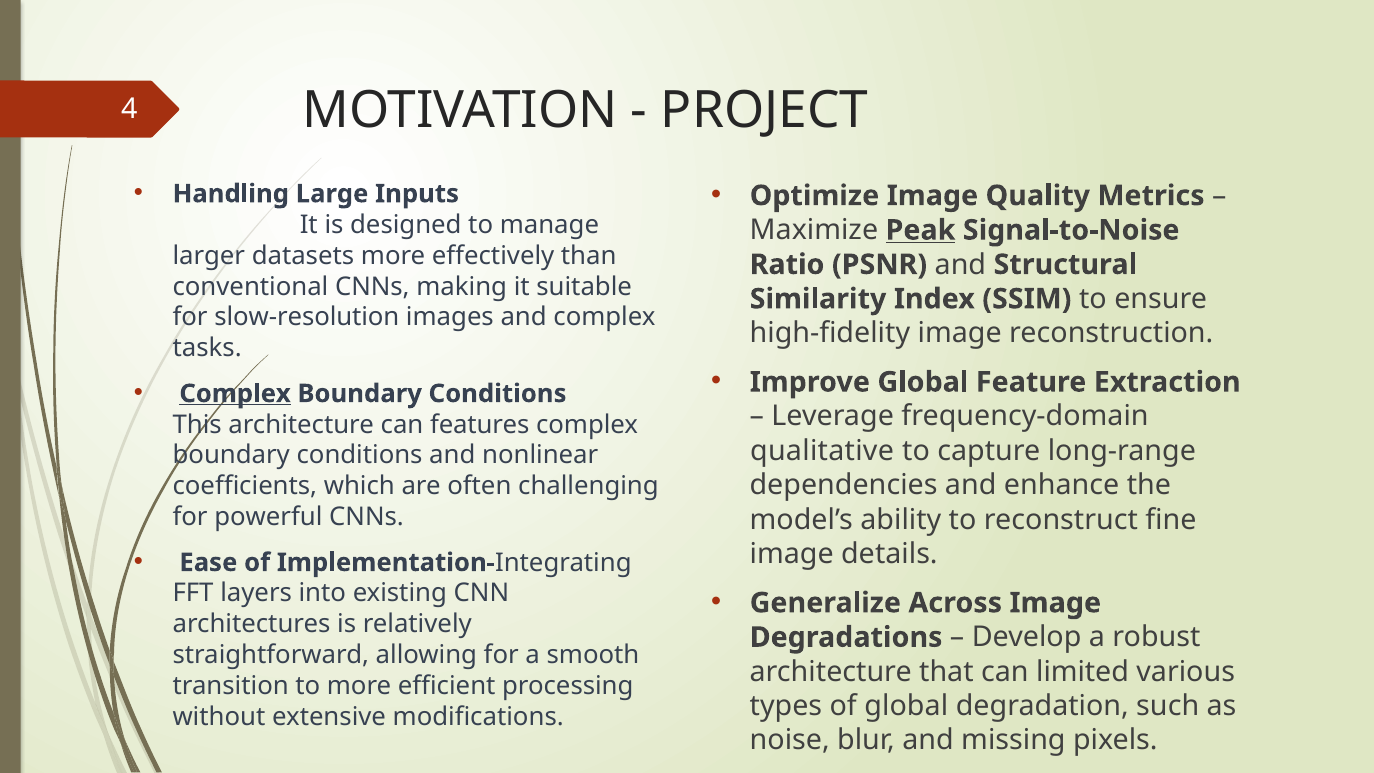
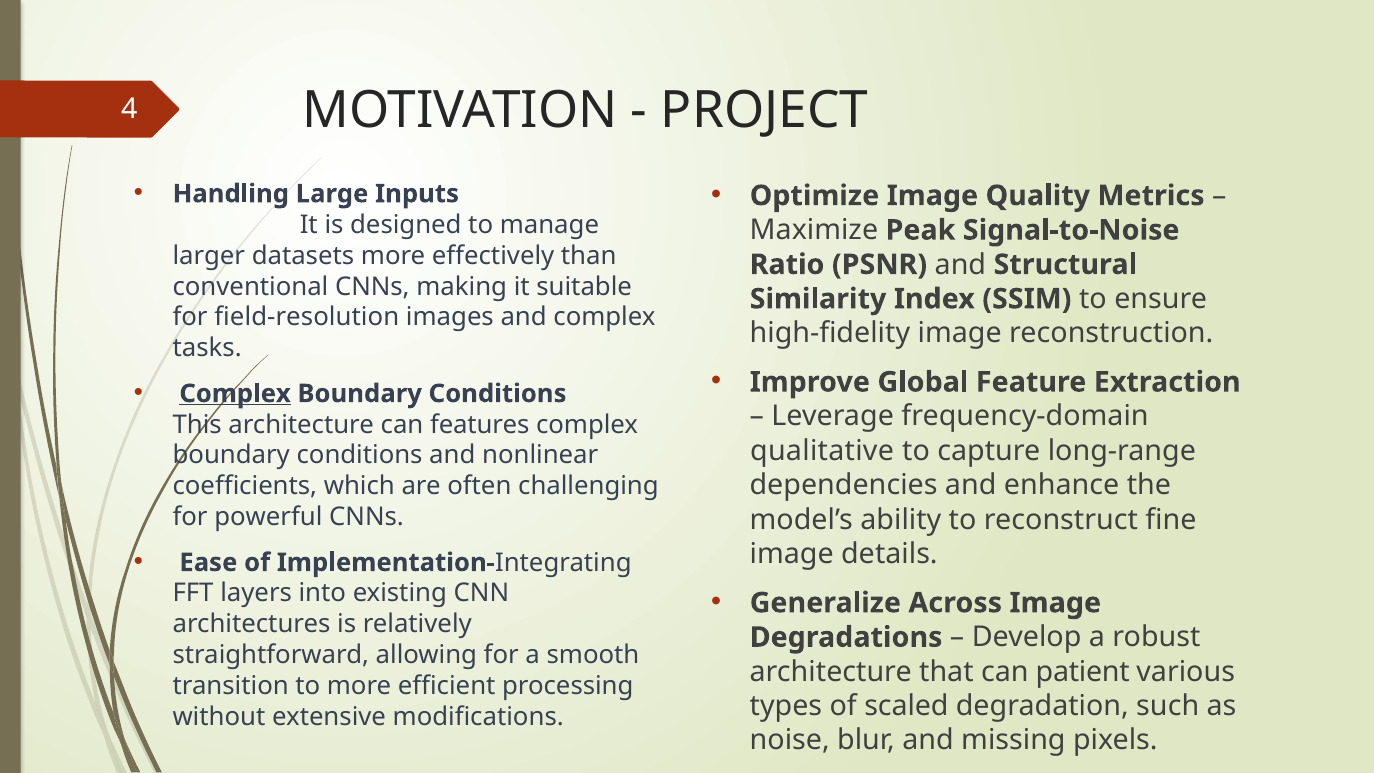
Peak underline: present -> none
slow-resolution: slow-resolution -> field-resolution
limited: limited -> patient
of global: global -> scaled
